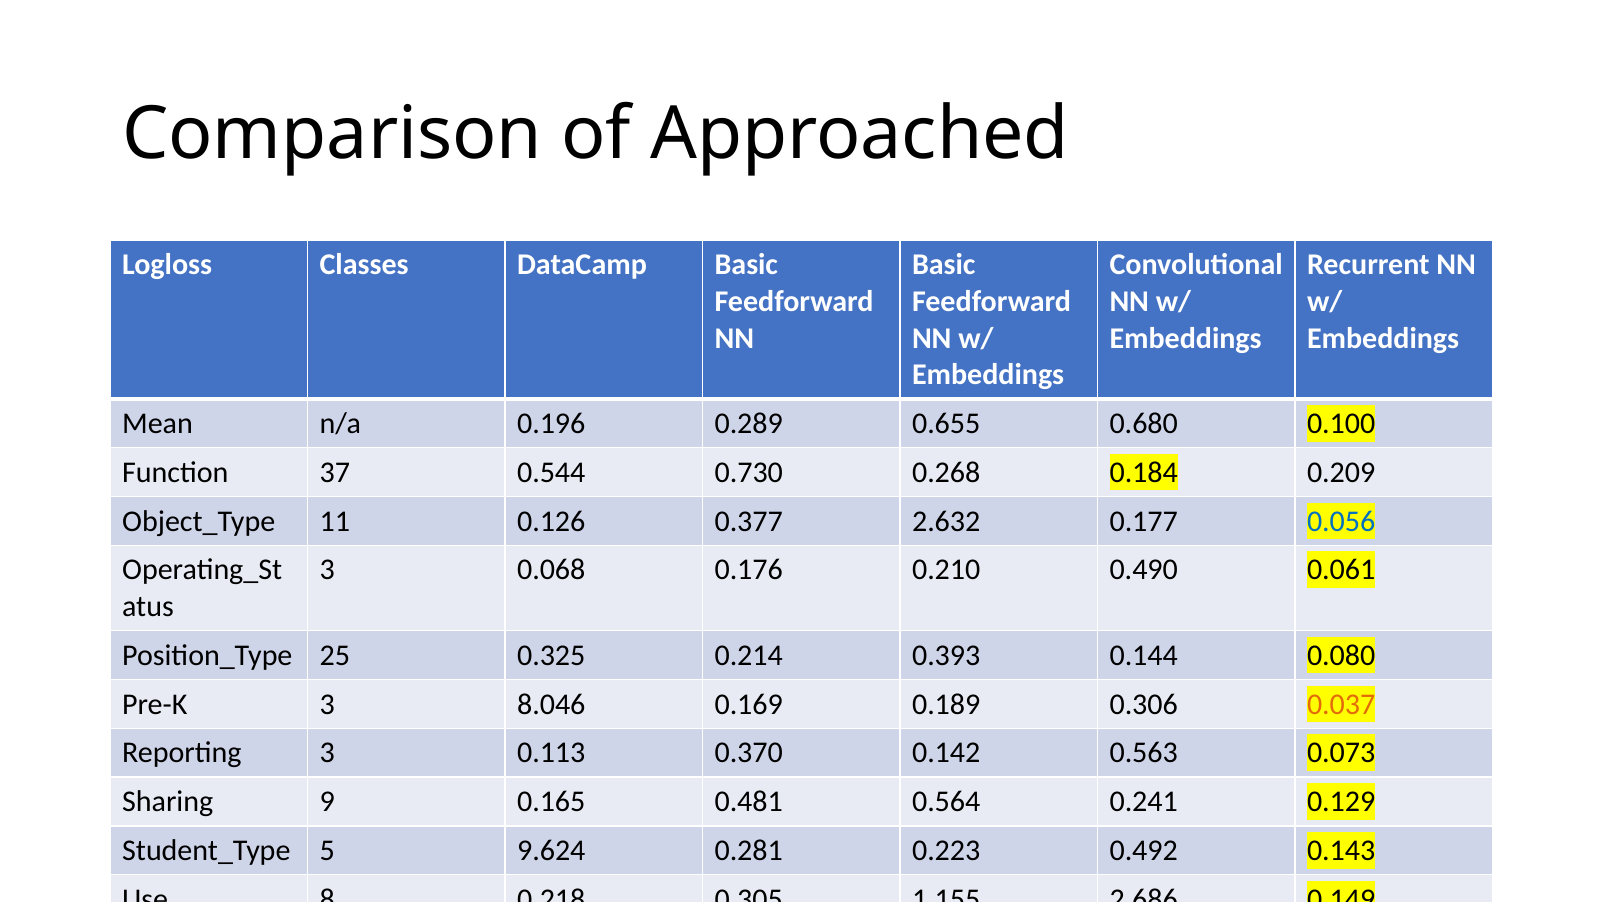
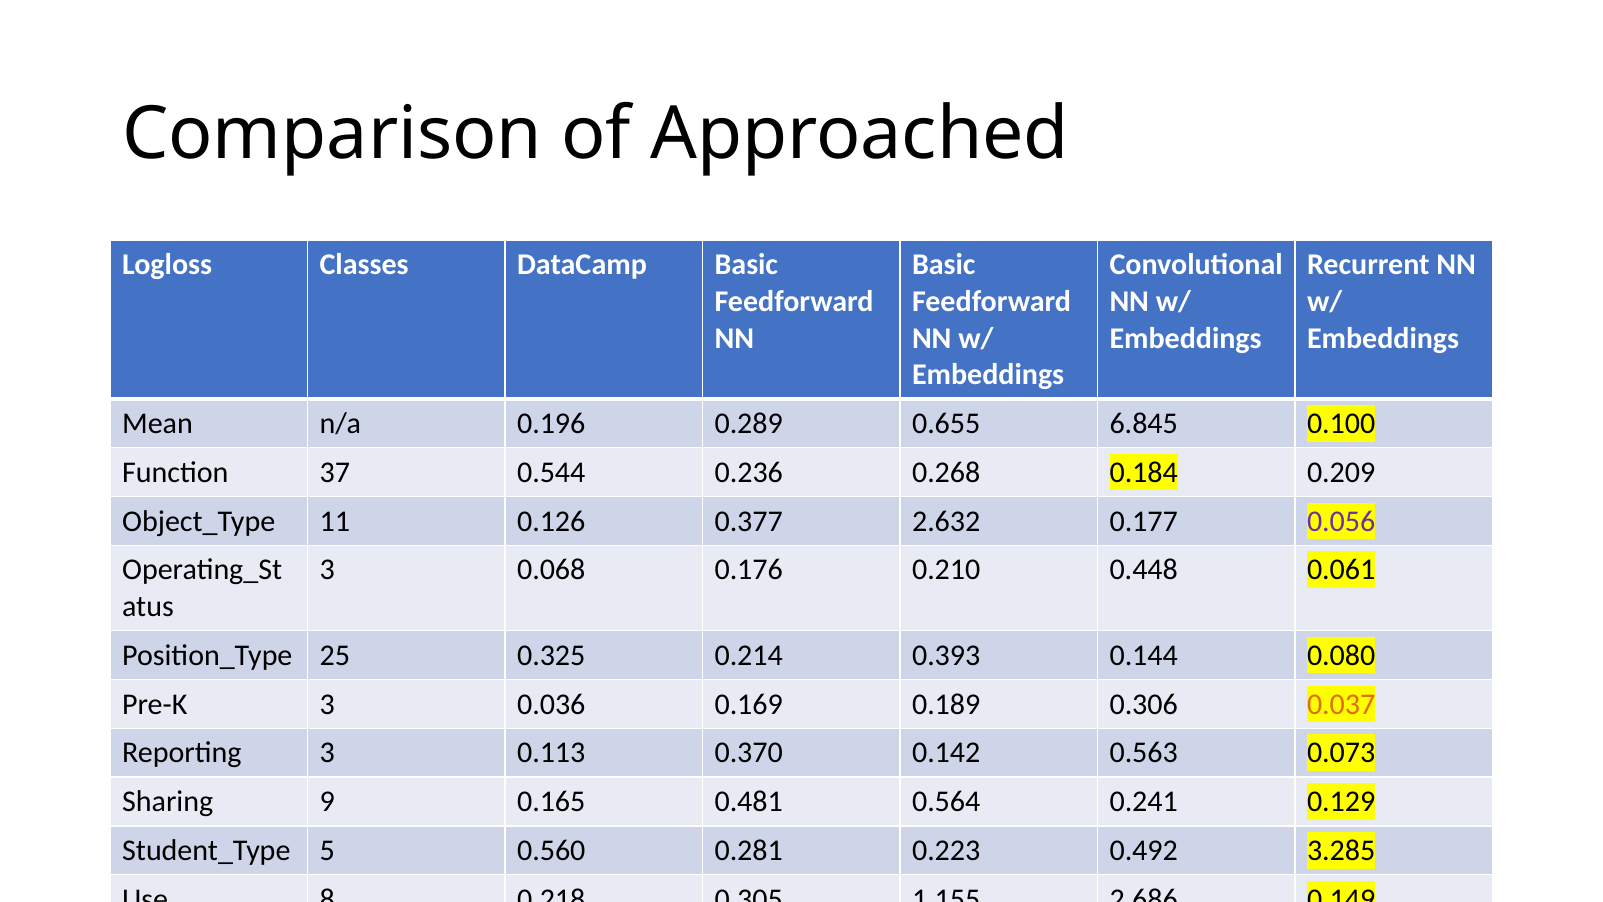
0.680: 0.680 -> 6.845
0.730: 0.730 -> 0.236
0.056 colour: blue -> purple
0.490: 0.490 -> 0.448
8.046: 8.046 -> 0.036
9.624: 9.624 -> 0.560
0.143: 0.143 -> 3.285
